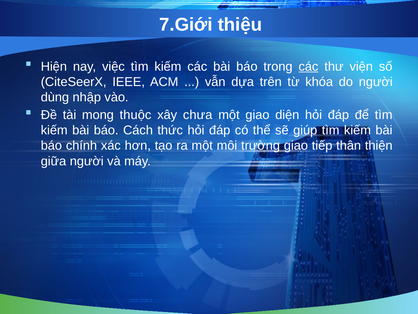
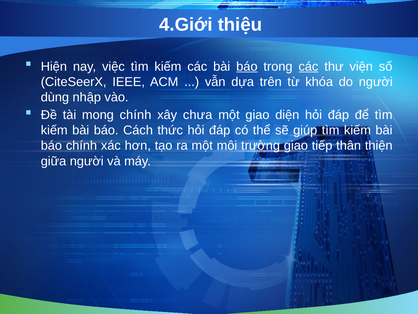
7.Giới: 7.Giới -> 4.Giới
báo at (247, 66) underline: none -> present
mong thuộc: thuộc -> chính
